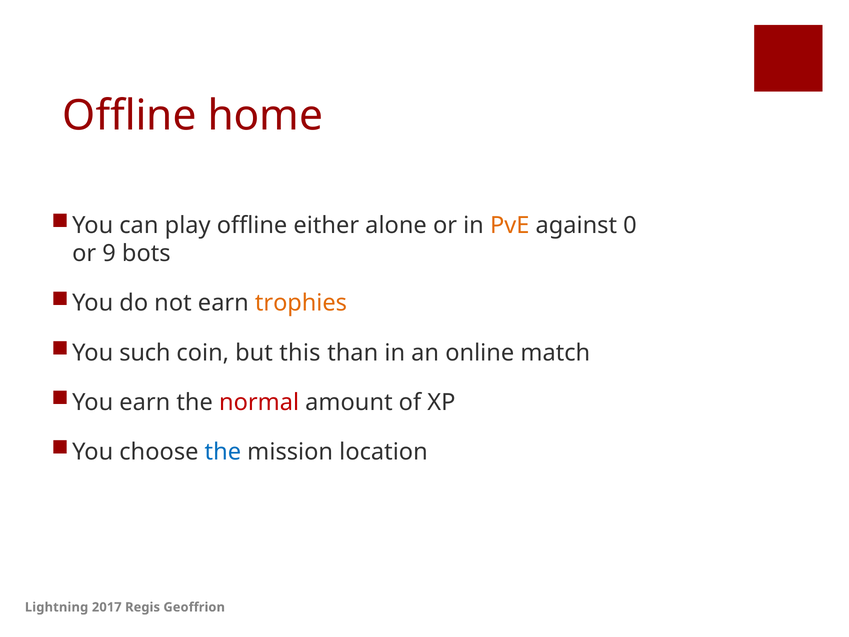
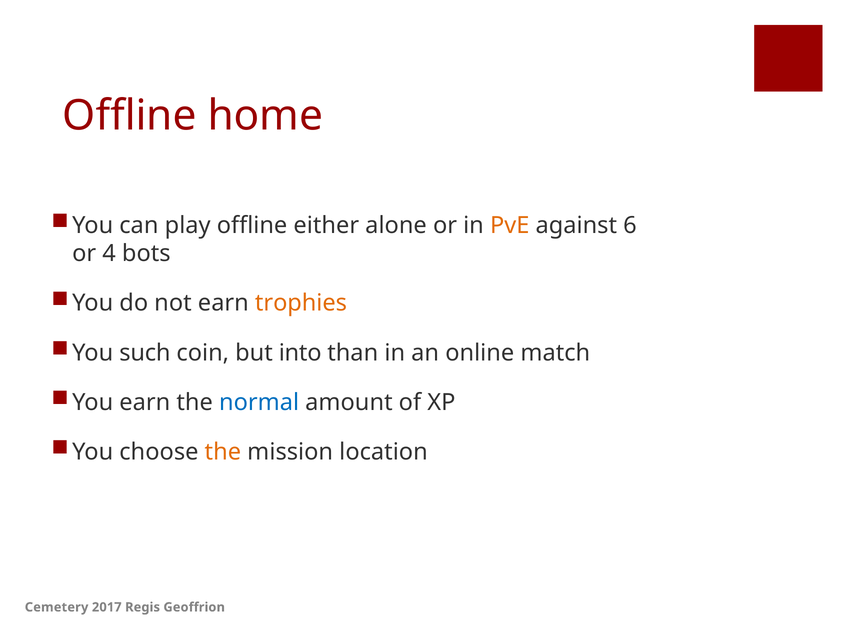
0: 0 -> 6
9: 9 -> 4
this: this -> into
normal colour: red -> blue
the at (223, 452) colour: blue -> orange
Lightning: Lightning -> Cemetery
